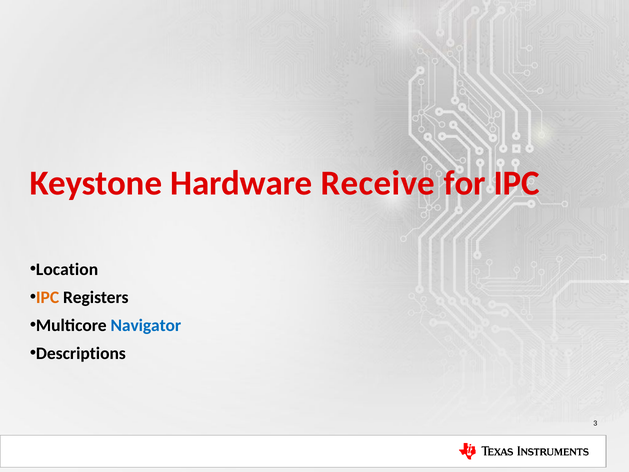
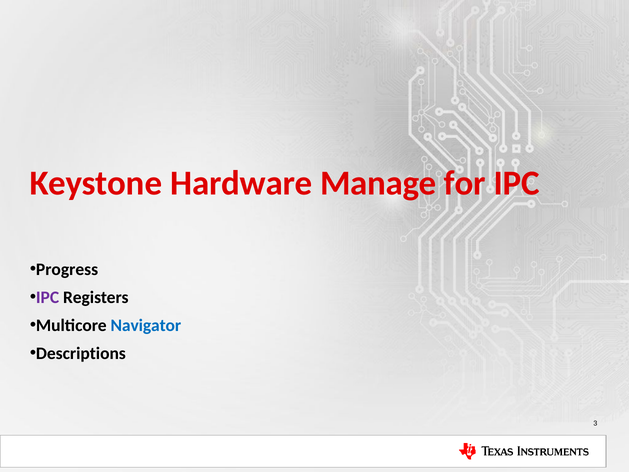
Receive: Receive -> Manage
Location: Location -> Progress
IPC at (48, 297) colour: orange -> purple
